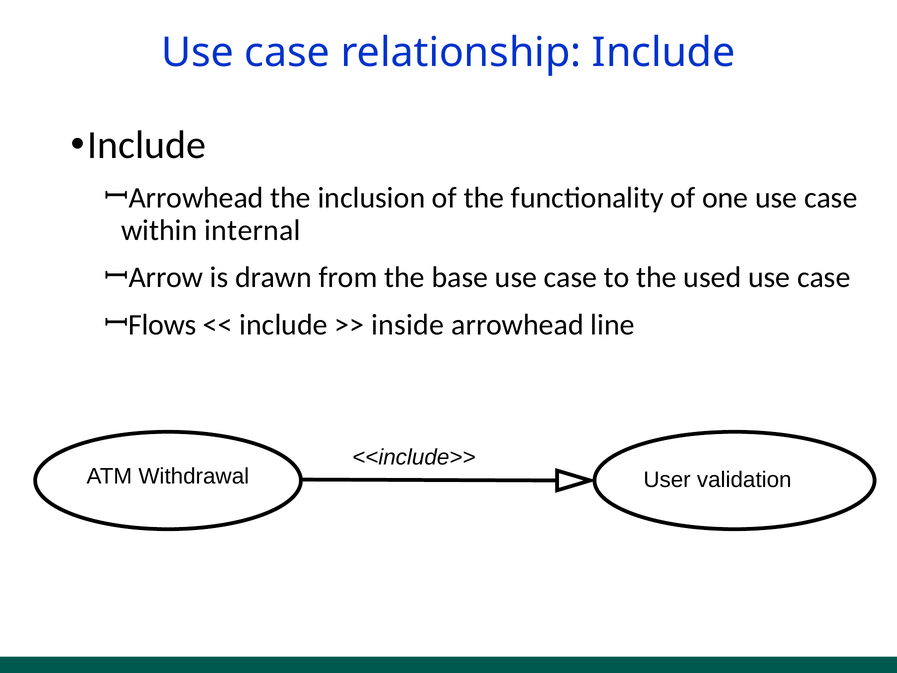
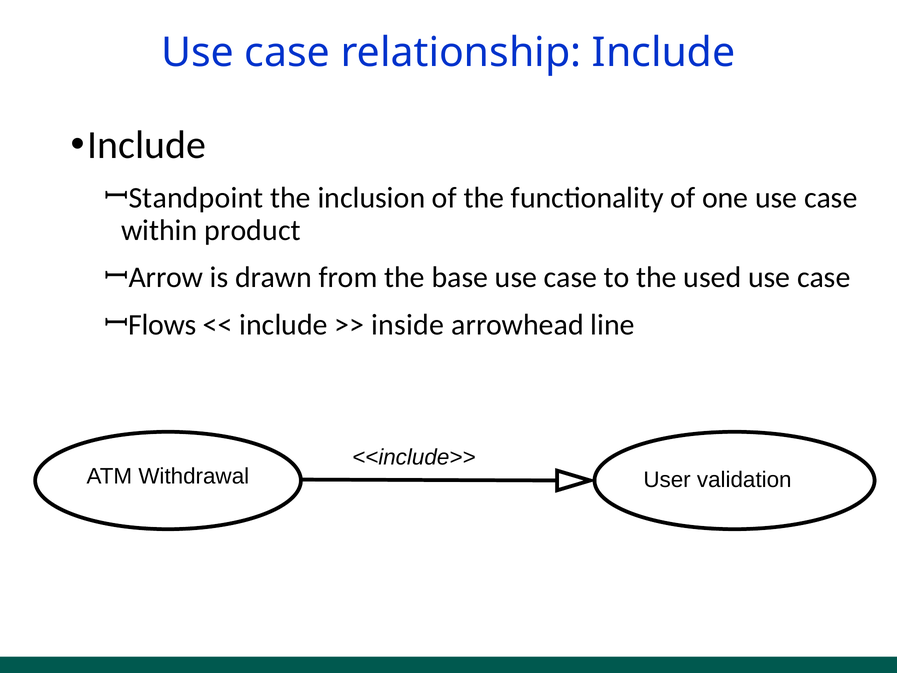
Arrowhead at (196, 198): Arrowhead -> Standpoint
internal: internal -> product
